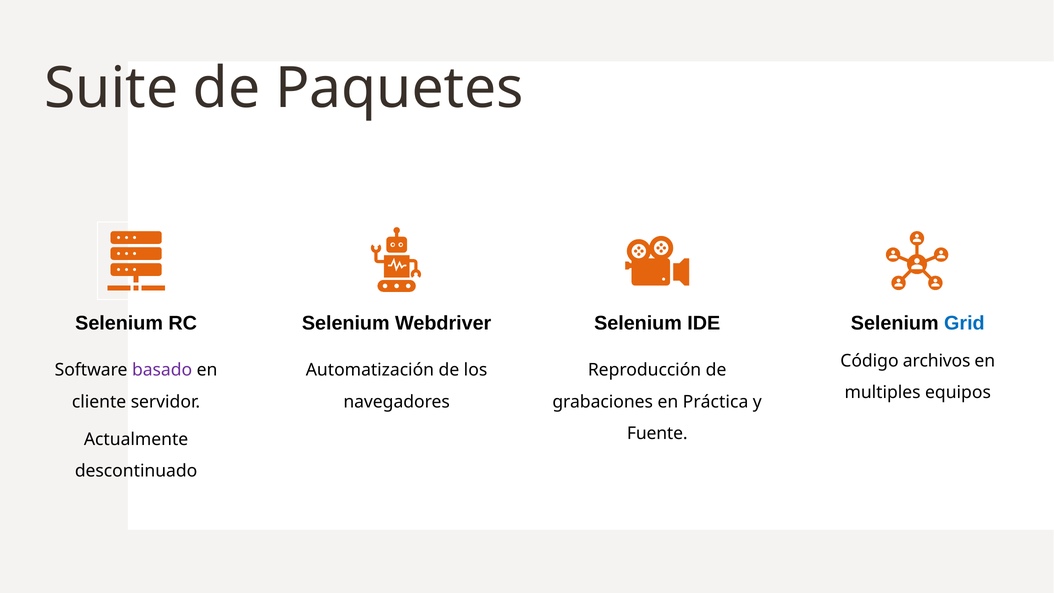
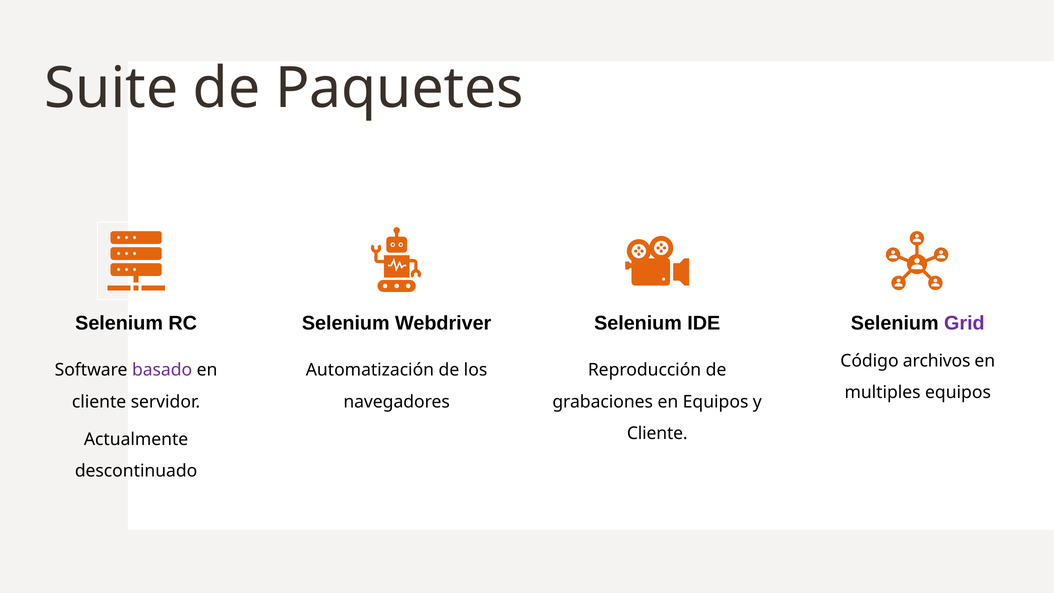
Grid colour: blue -> purple
en Práctica: Práctica -> Equipos
Fuente at (657, 433): Fuente -> Cliente
